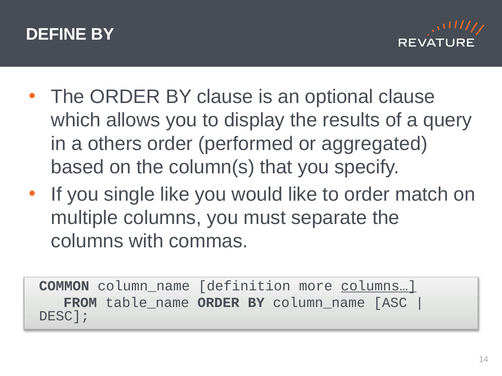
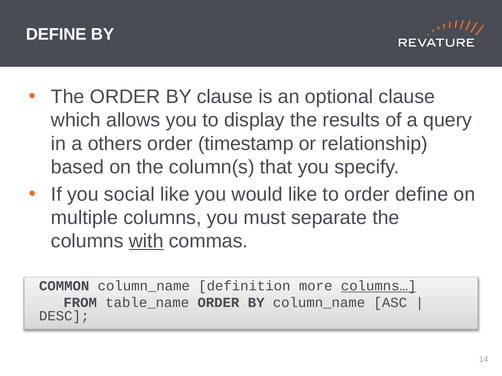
performed: performed -> timestamp
aggregated: aggregated -> relationship
single: single -> social
order match: match -> define
with underline: none -> present
